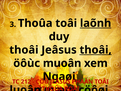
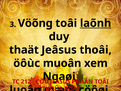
3 Thoûa: Thoûa -> Vöõng
thoâi at (24, 50): thoâi -> thaät
thoâi at (96, 50) underline: present -> none
